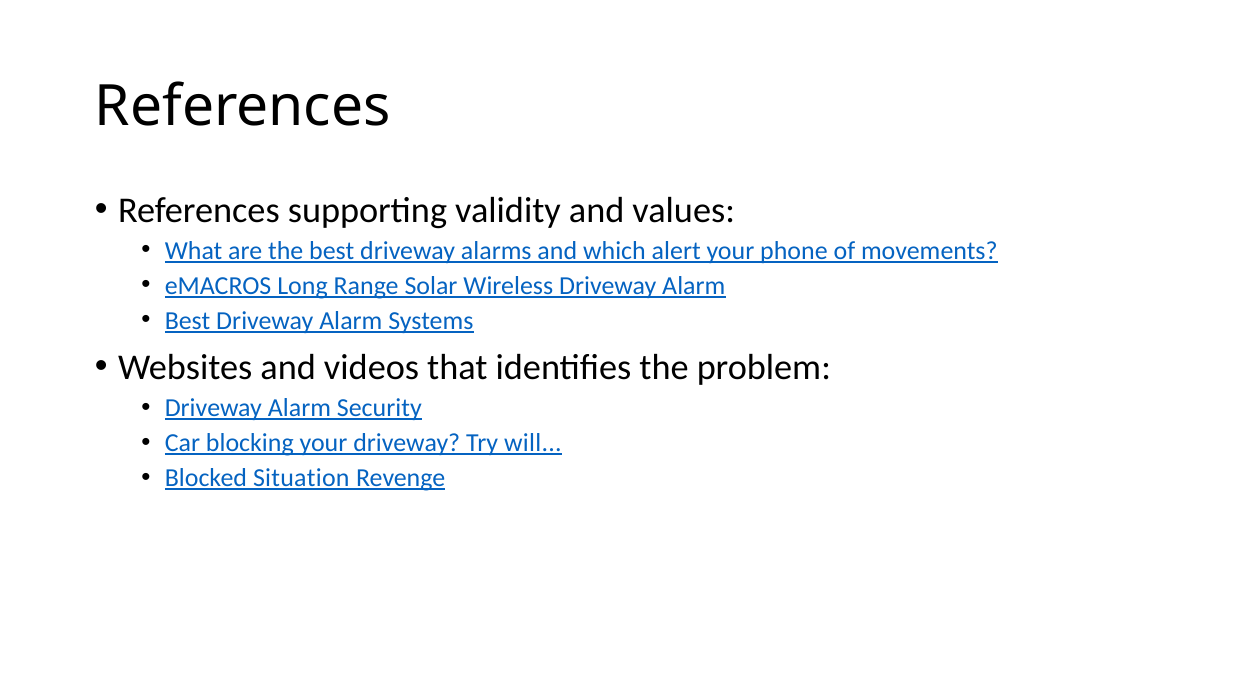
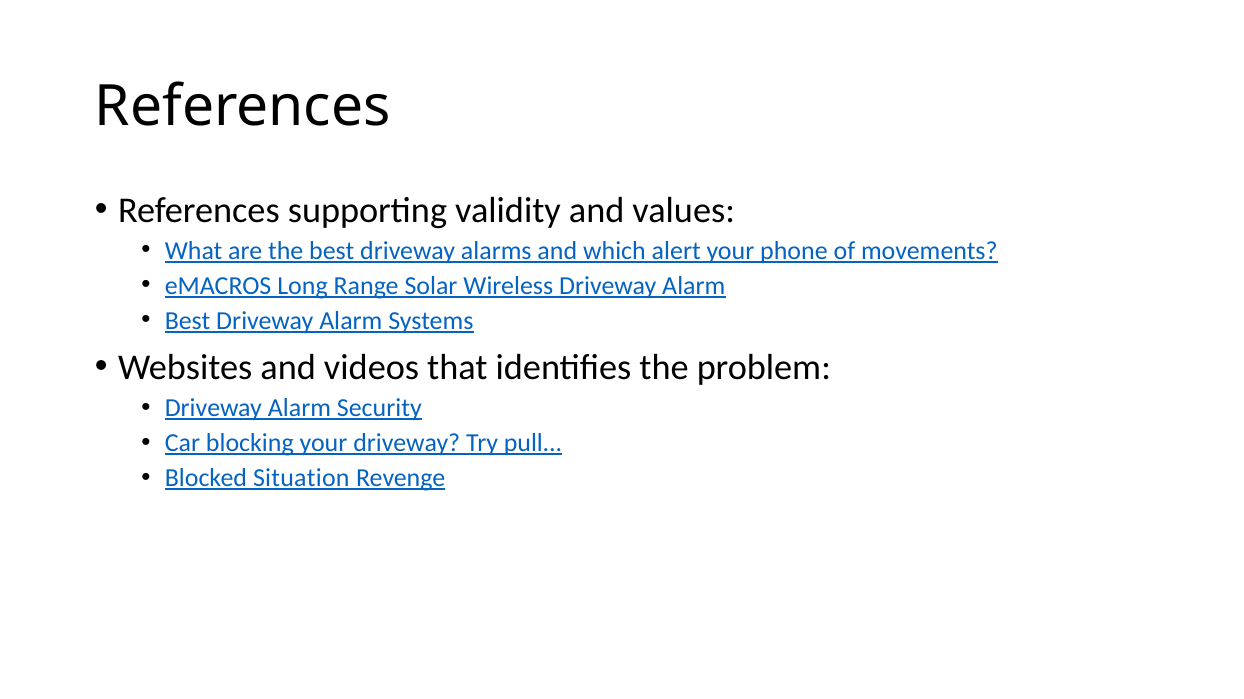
will: will -> pull
